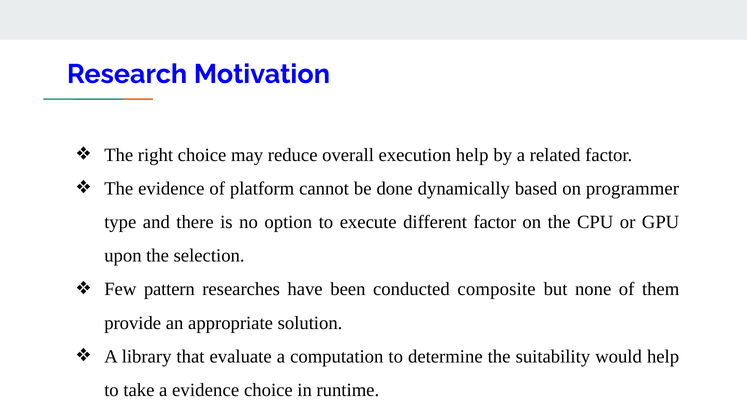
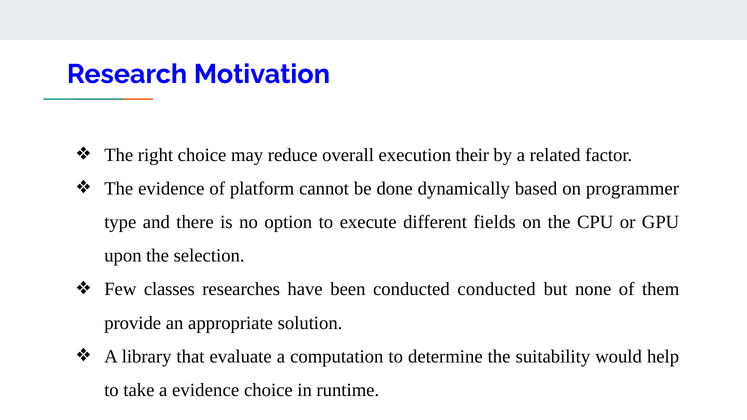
execution help: help -> their
different factor: factor -> fields
pattern: pattern -> classes
conducted composite: composite -> conducted
